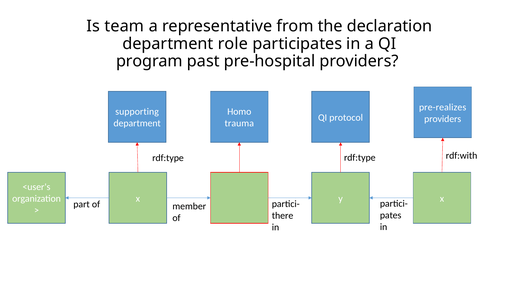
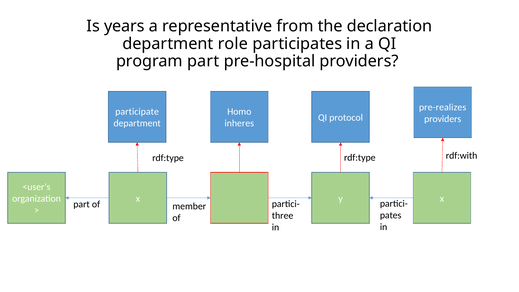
team: team -> years
program past: past -> part
supporting: supporting -> participate
trauma: trauma -> inheres
there: there -> three
